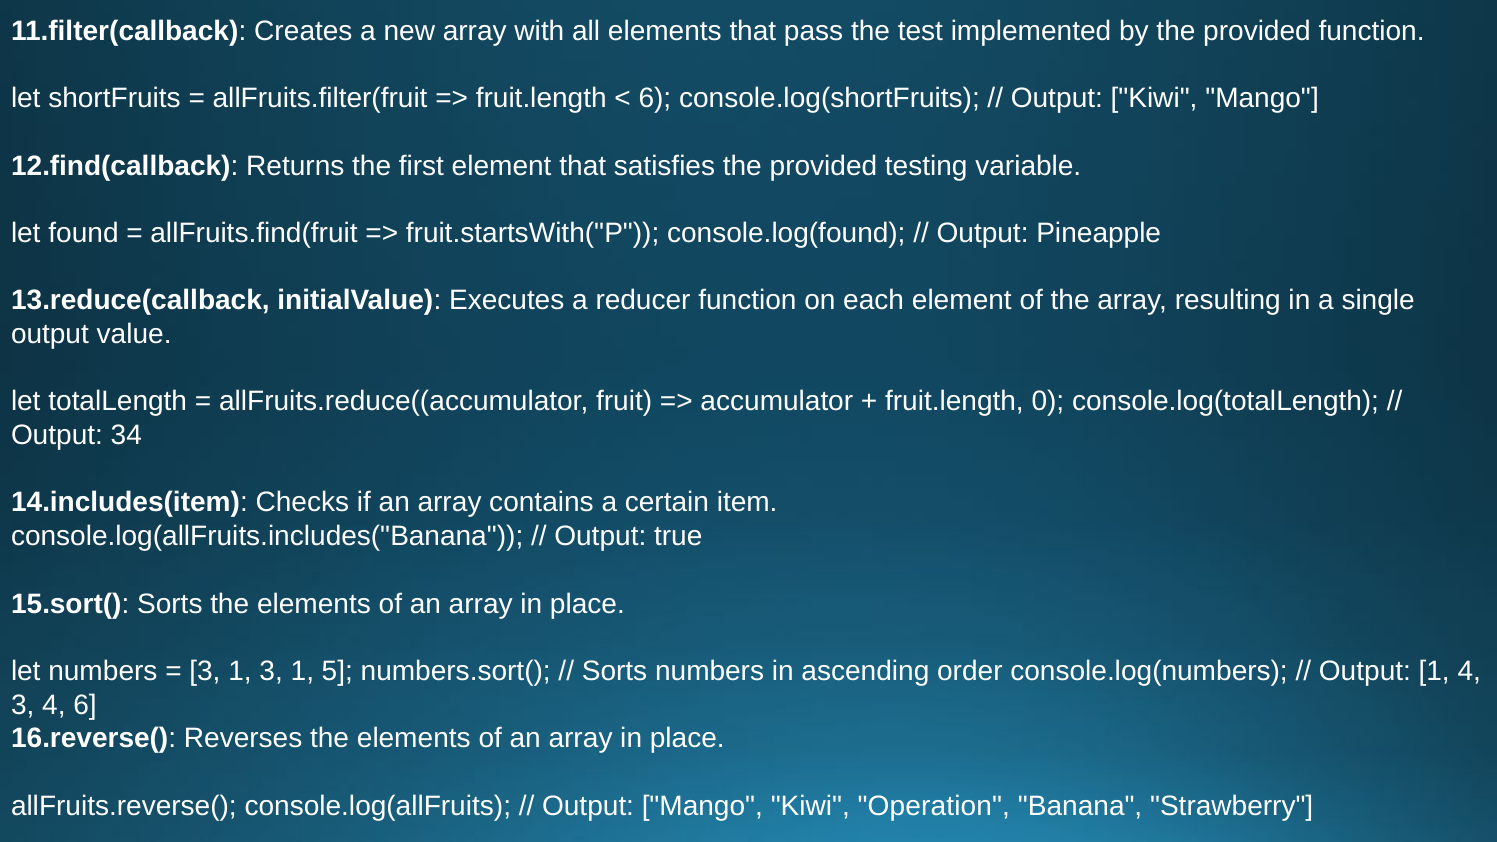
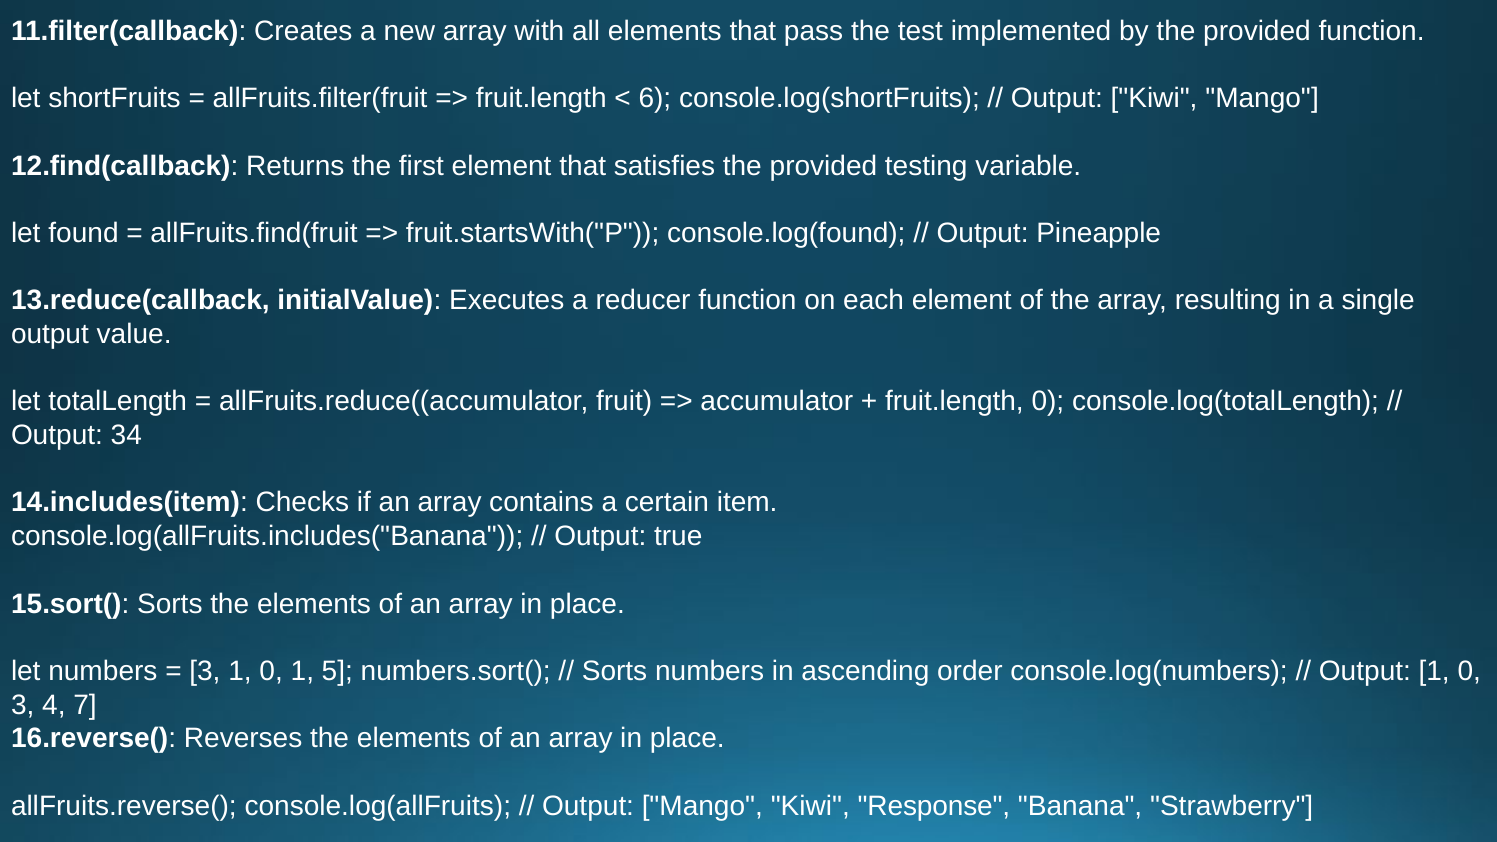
3 1 3: 3 -> 0
Output 1 4: 4 -> 0
4 6: 6 -> 7
Operation: Operation -> Response
